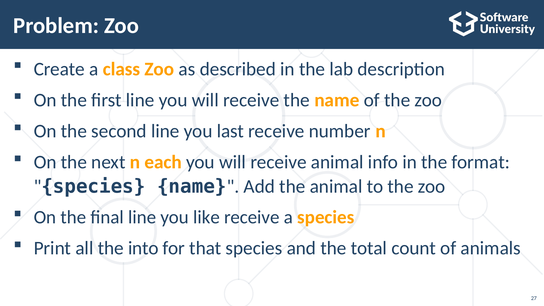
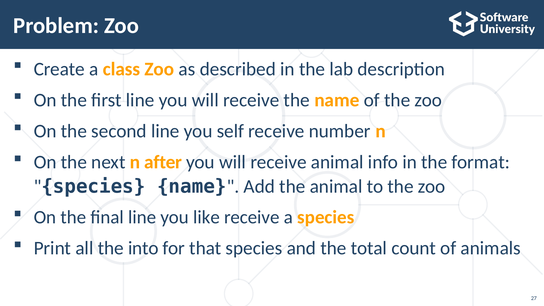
last: last -> self
each: each -> after
